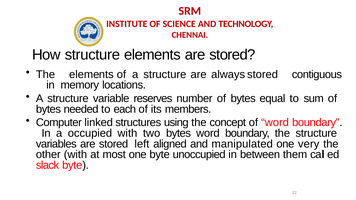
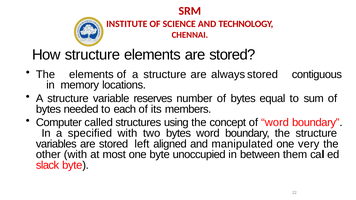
linked: linked -> called
occupied: occupied -> specified
